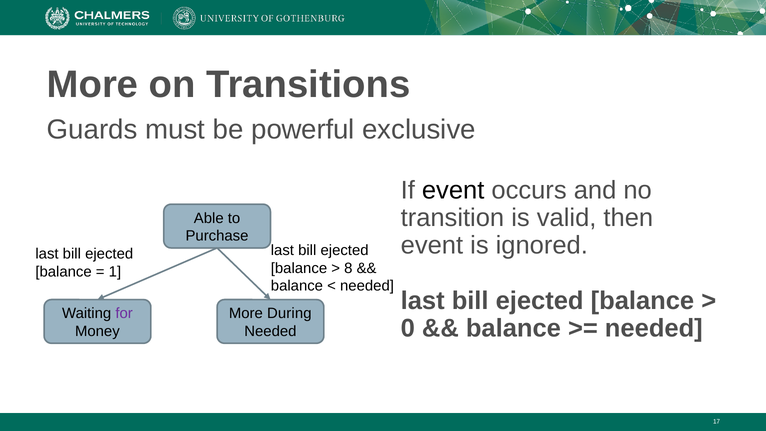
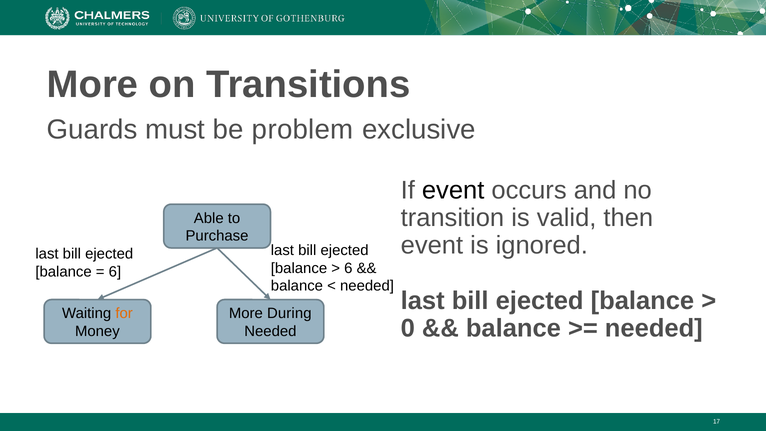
powerful: powerful -> problem
8 at (348, 268): 8 -> 6
1 at (115, 272): 1 -> 6
for colour: purple -> orange
